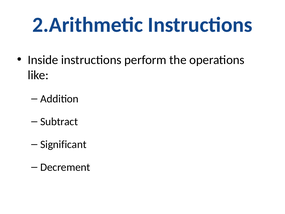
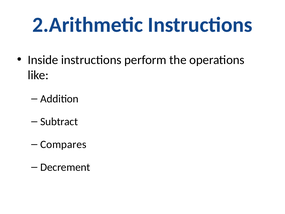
Significant: Significant -> Compares
